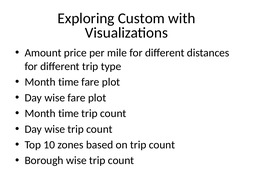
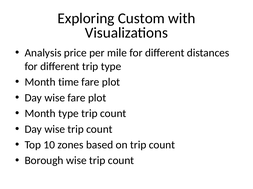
Amount: Amount -> Analysis
time at (69, 114): time -> type
